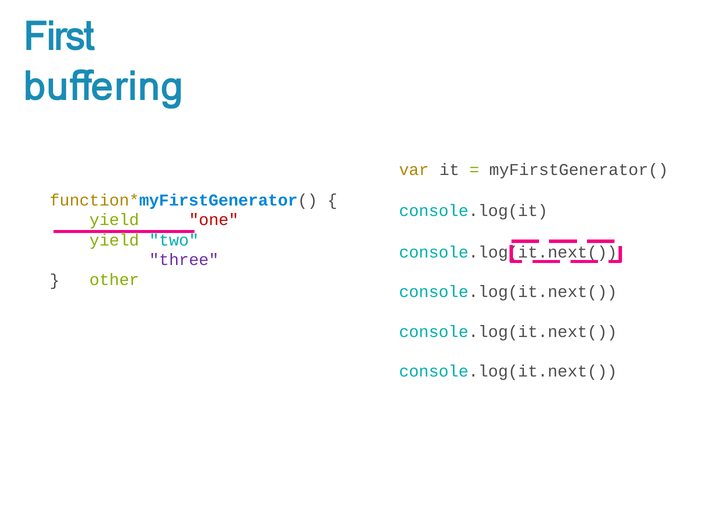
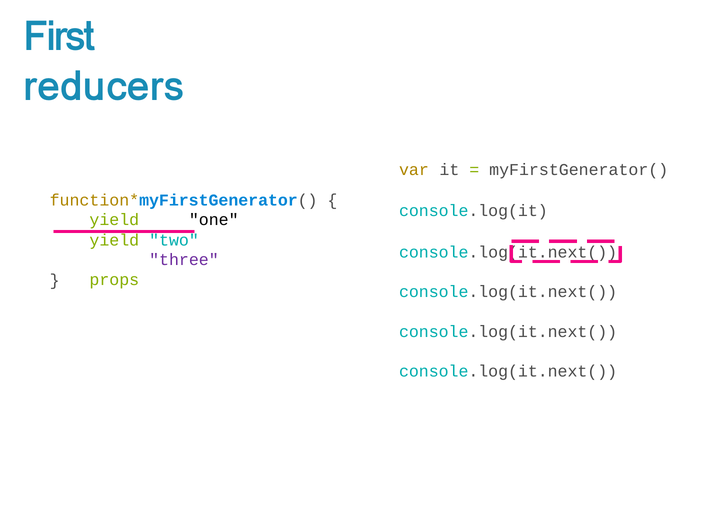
buﬀering: buﬀering -> reducers
one colour: red -> black
other: other -> props
